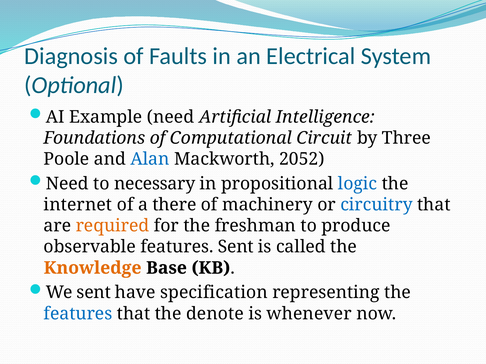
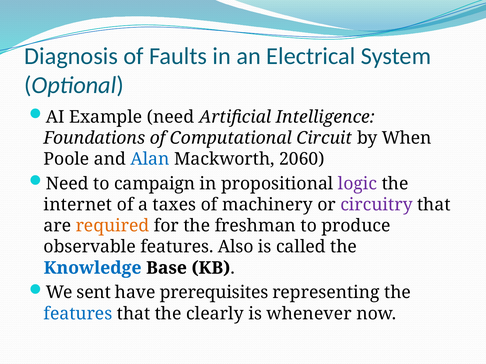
Three: Three -> When
2052: 2052 -> 2060
necessary: necessary -> campaign
logic colour: blue -> purple
there: there -> taxes
circuitry colour: blue -> purple
features Sent: Sent -> Also
Knowledge colour: orange -> blue
specification: specification -> prerequisites
denote: denote -> clearly
